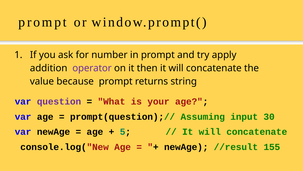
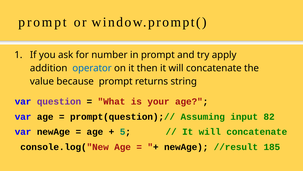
operator colour: purple -> blue
30: 30 -> 82
155: 155 -> 185
